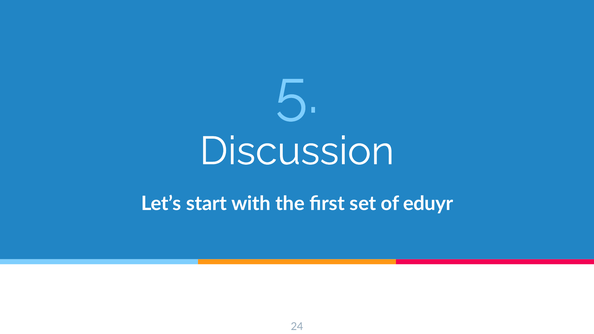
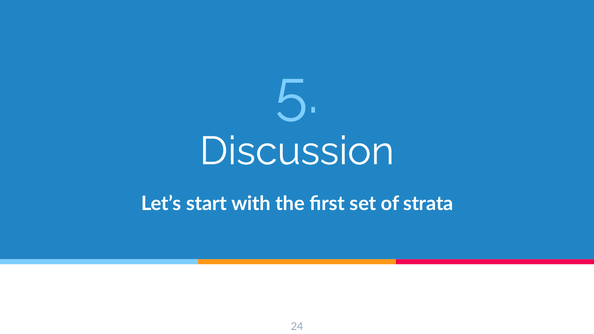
eduyr: eduyr -> strata
